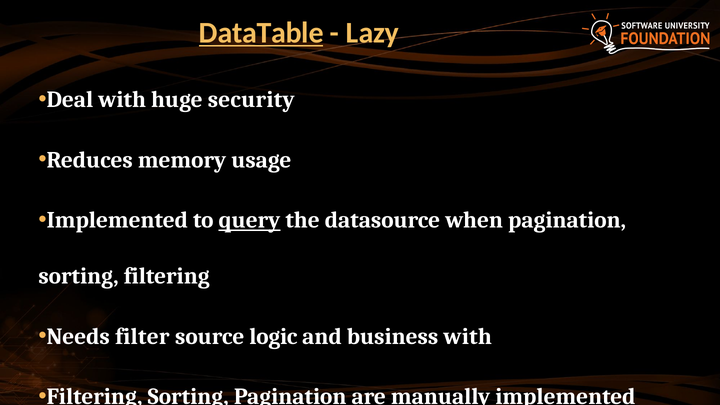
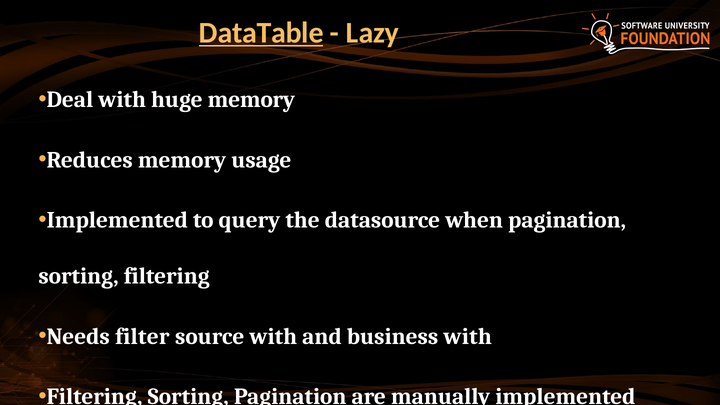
huge security: security -> memory
query underline: present -> none
source logic: logic -> with
